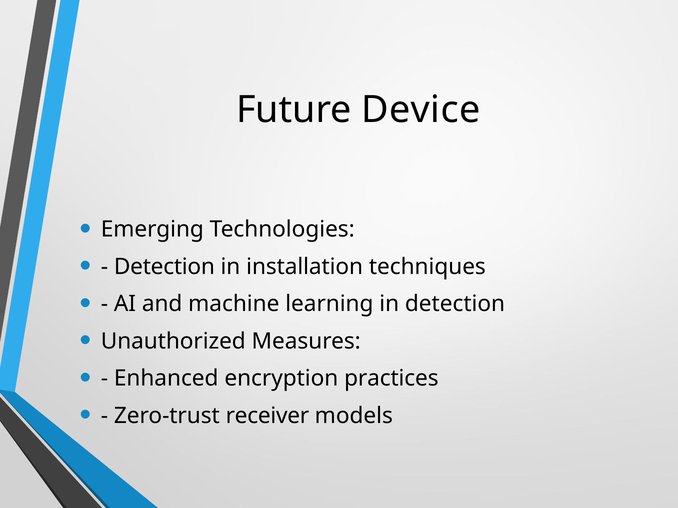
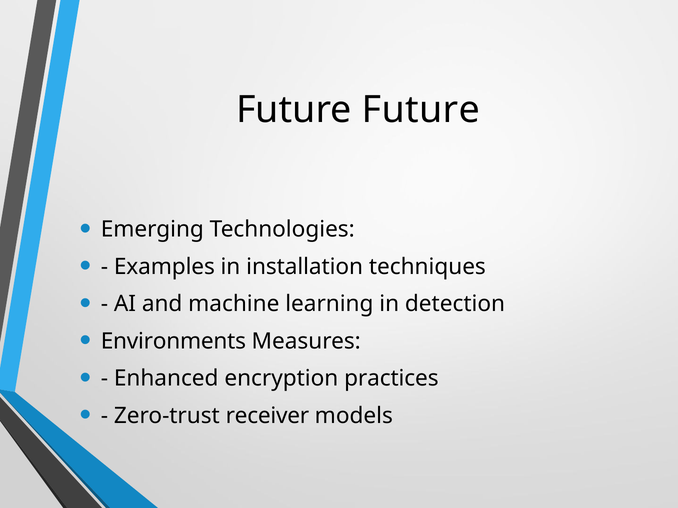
Future Device: Device -> Future
Detection at (164, 267): Detection -> Examples
Unauthorized: Unauthorized -> Environments
